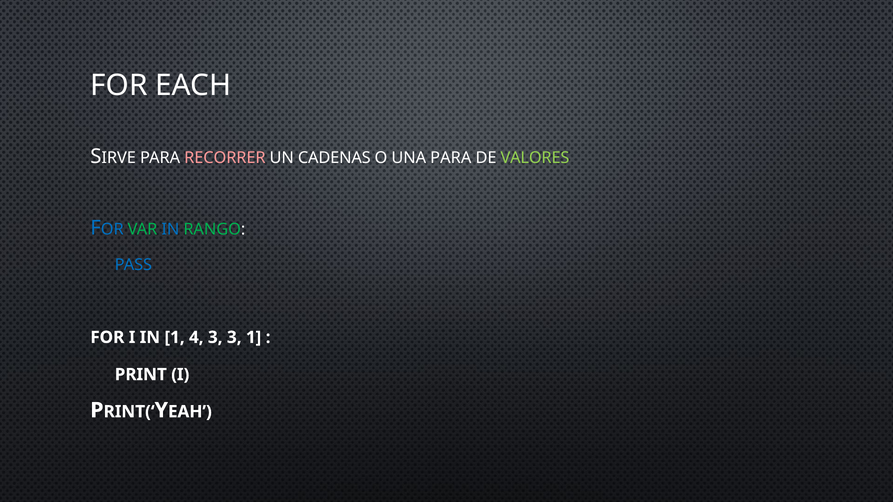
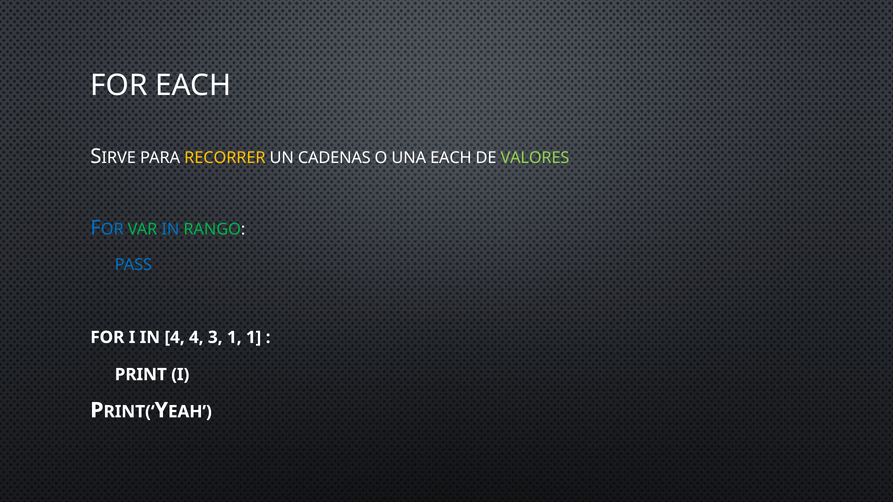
RECORRER colour: pink -> yellow
UNA PARA: PARA -> EACH
IN 1: 1 -> 4
3 3: 3 -> 1
